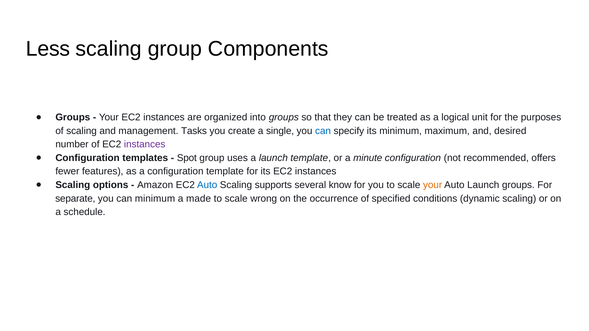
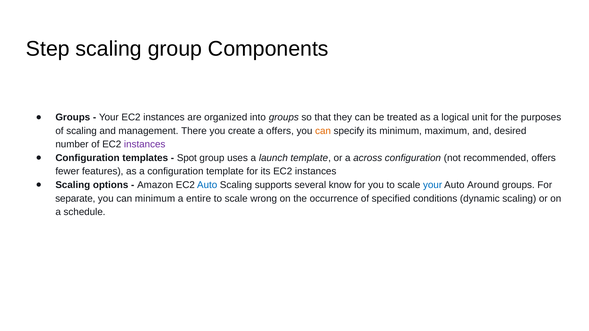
Less: Less -> Step
Tasks: Tasks -> There
a single: single -> offers
can at (323, 131) colour: blue -> orange
minute: minute -> across
your at (433, 185) colour: orange -> blue
Auto Launch: Launch -> Around
made: made -> entire
